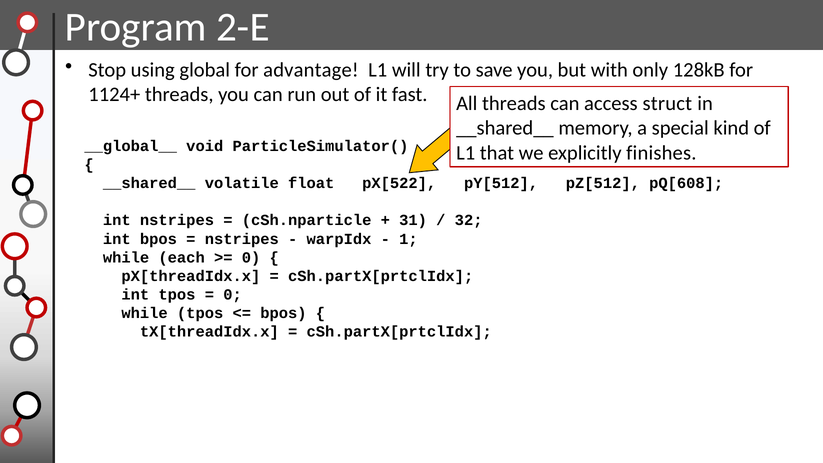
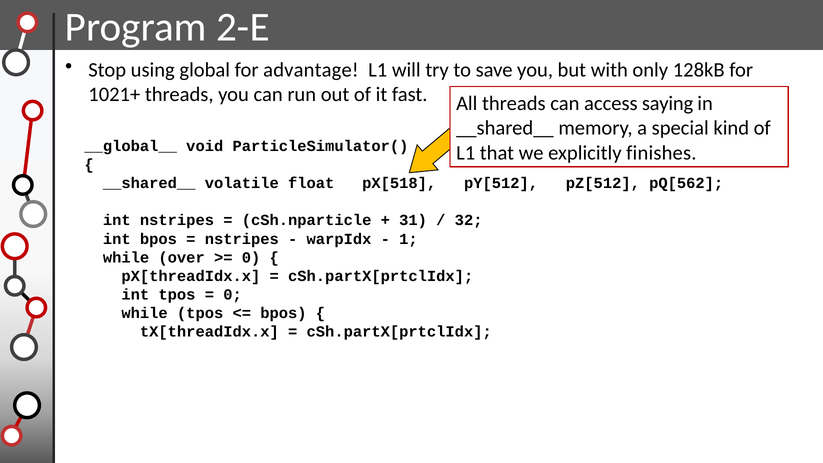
1124+: 1124+ -> 1021+
struct: struct -> saying
pX[522: pX[522 -> pX[518
pQ[608: pQ[608 -> pQ[562
each: each -> over
